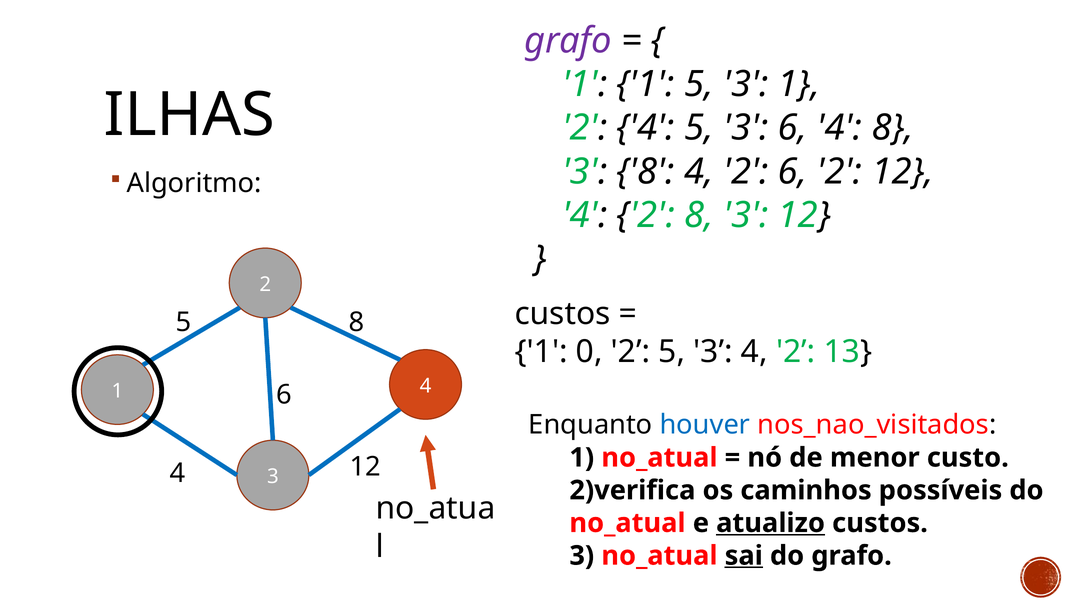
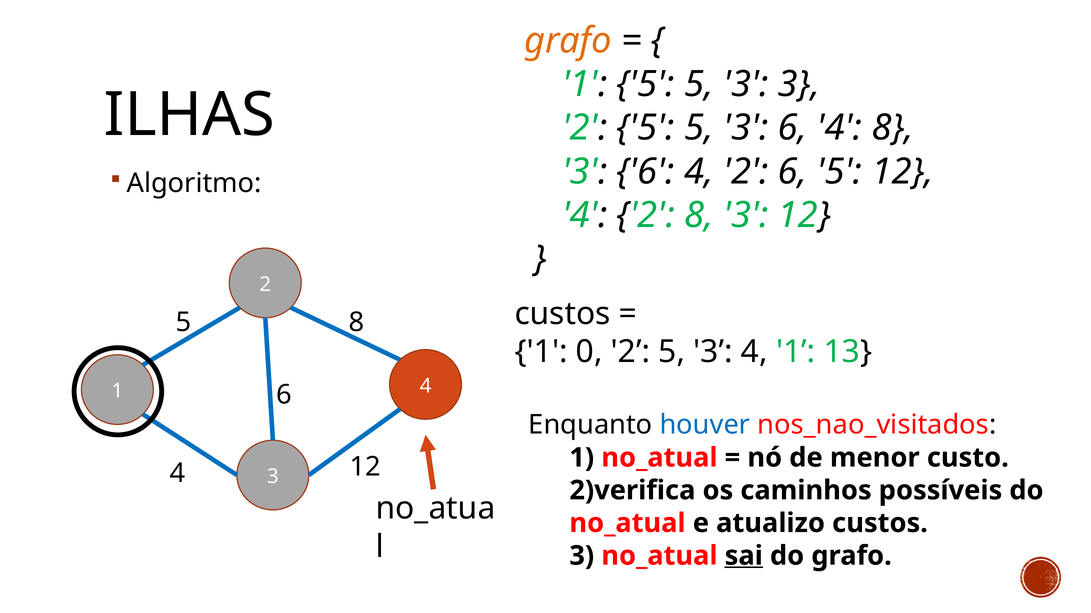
grafo at (568, 41) colour: purple -> orange
1 1: 1 -> 5
3 1: 1 -> 3
4 at (646, 128): 4 -> 5
8 at (646, 172): 8 -> 6
6 2: 2 -> 5
3 4 2: 2 -> 1
atualizo underline: present -> none
